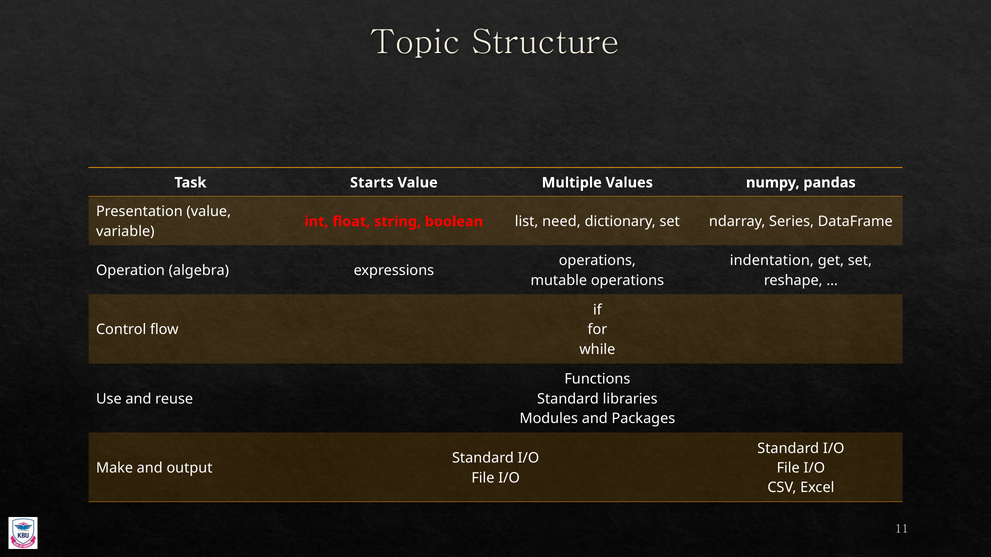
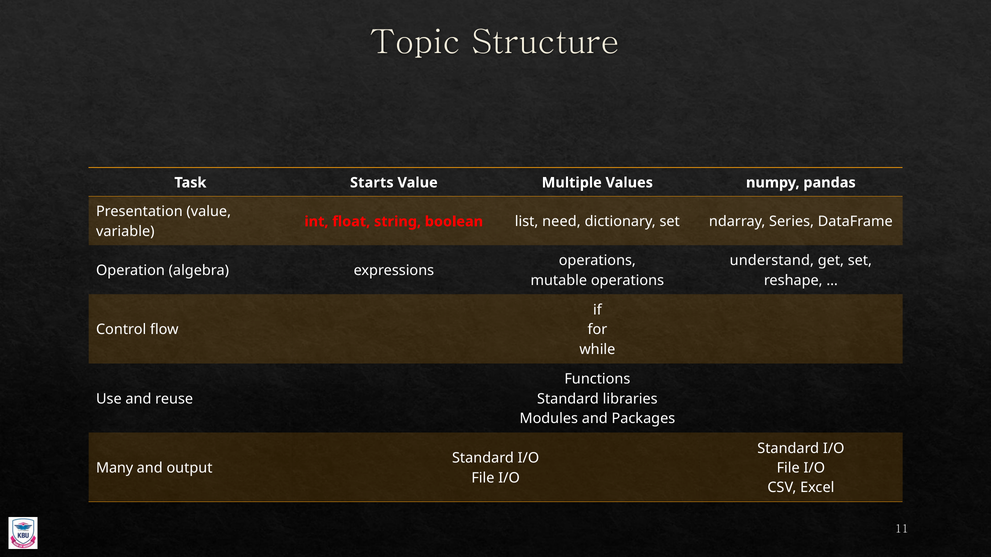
indentation: indentation -> understand
Make: Make -> Many
